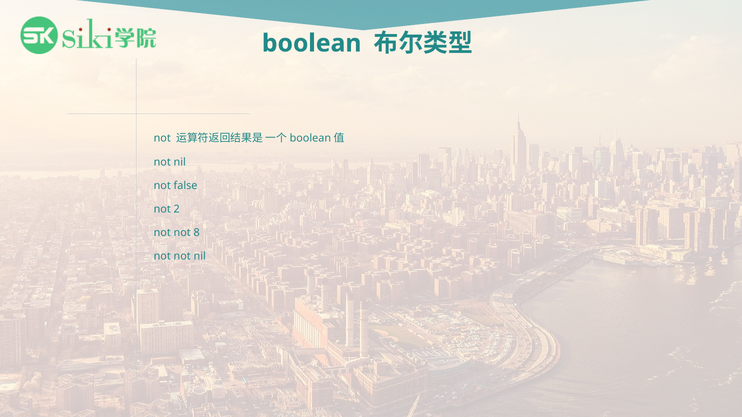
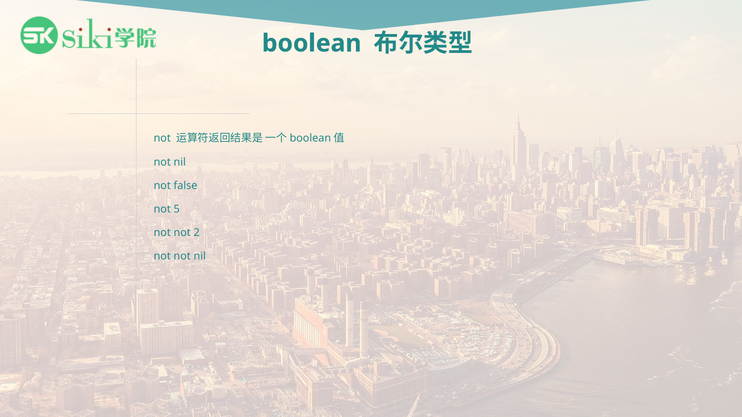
2: 2 -> 5
8: 8 -> 2
